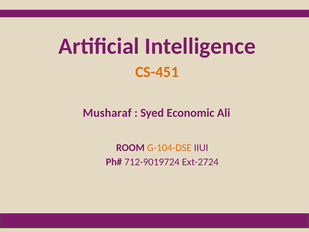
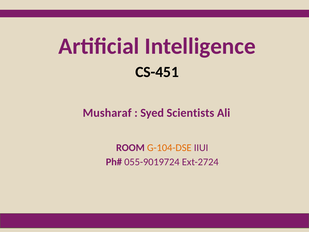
CS-451 colour: orange -> black
Economic: Economic -> Scientists
712-9019724: 712-9019724 -> 055-9019724
